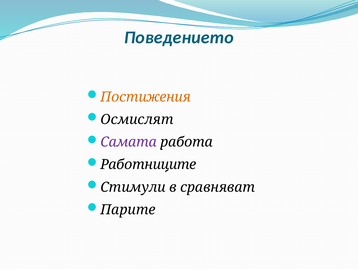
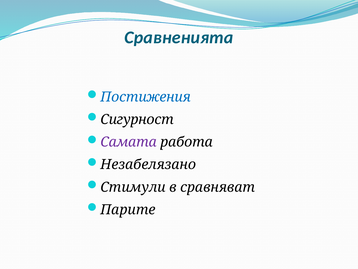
Поведението: Поведението -> Сравненията
Постижения colour: orange -> blue
Осмислят: Осмислят -> Сигурност
Работниците: Работниците -> Незабелязано
